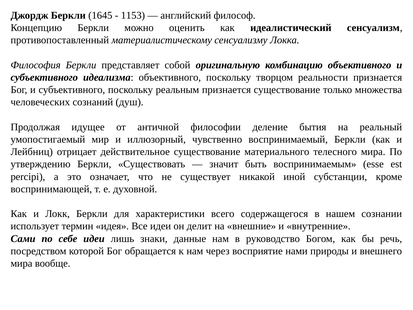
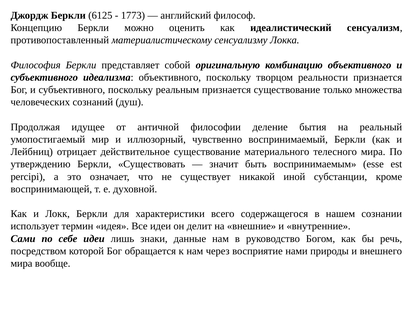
1645: 1645 -> 6125
1153: 1153 -> 1773
